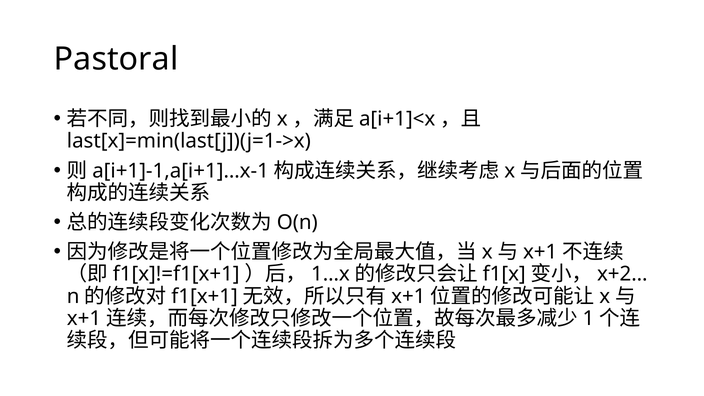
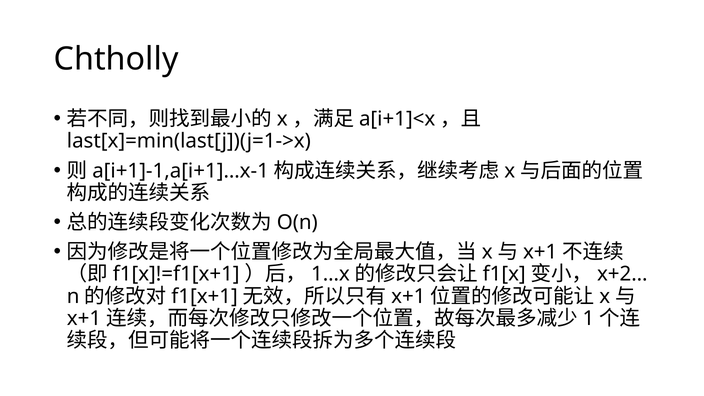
Pastoral: Pastoral -> Chtholly
